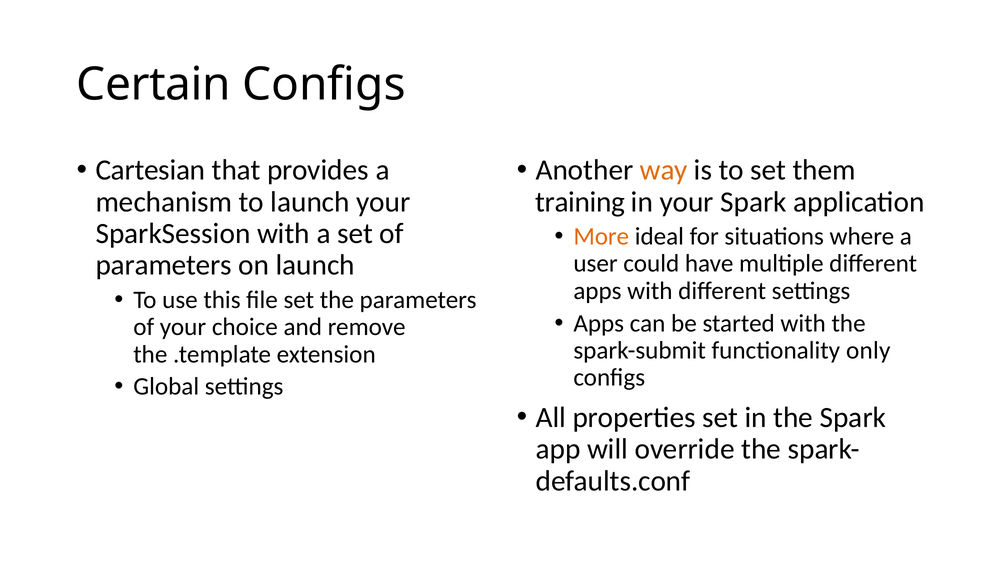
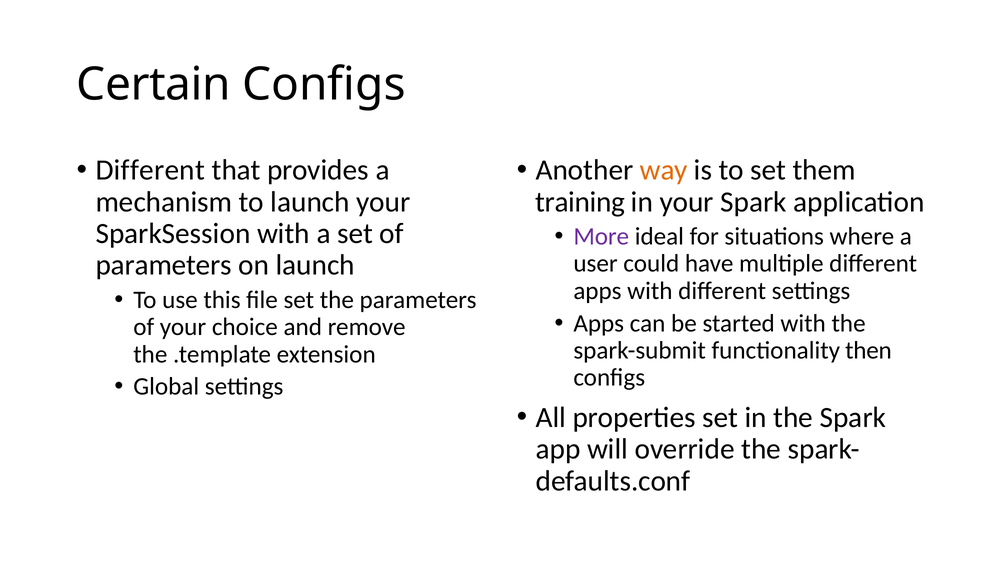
Cartesian at (150, 170): Cartesian -> Different
More colour: orange -> purple
only: only -> then
